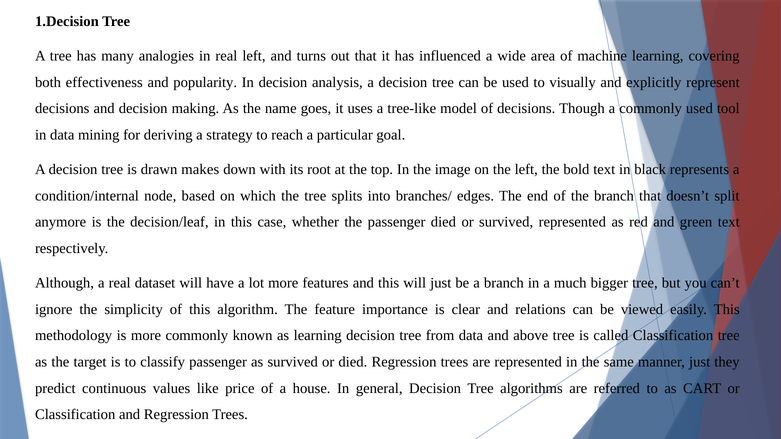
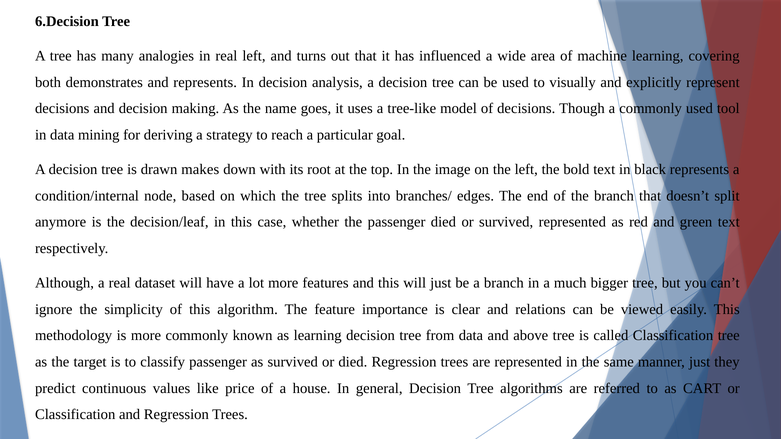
1.Decision: 1.Decision -> 6.Decision
effectiveness: effectiveness -> demonstrates
and popularity: popularity -> represents
